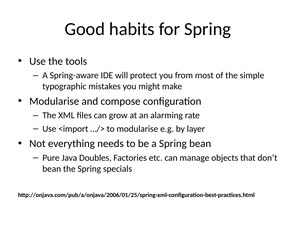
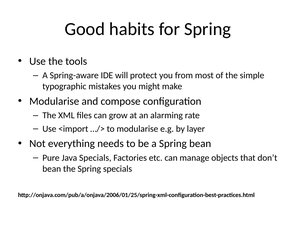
Java Doubles: Doubles -> Specials
